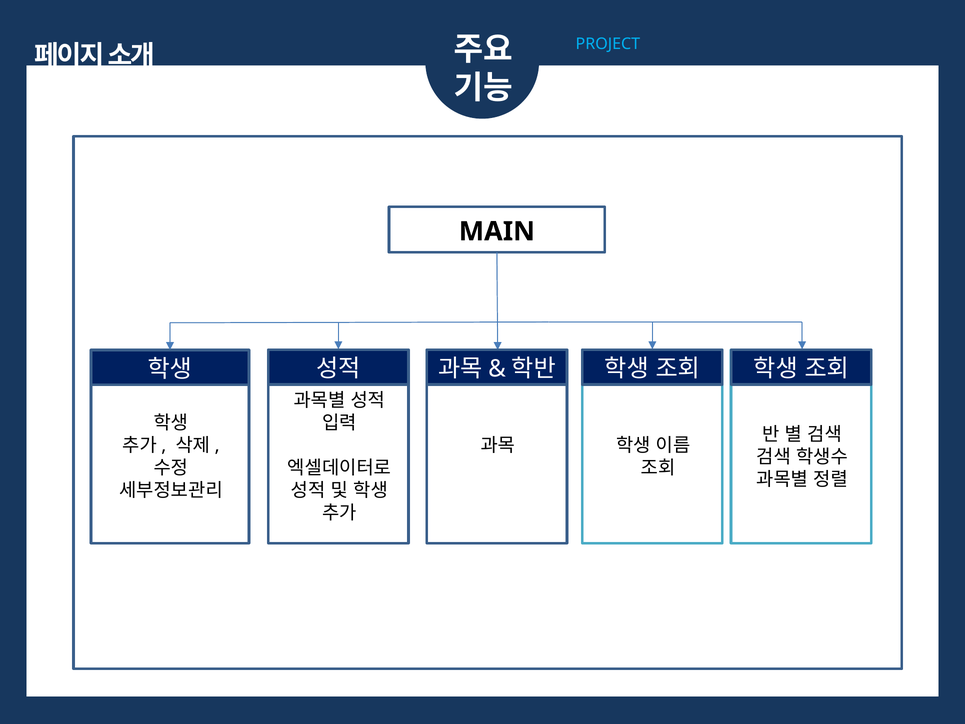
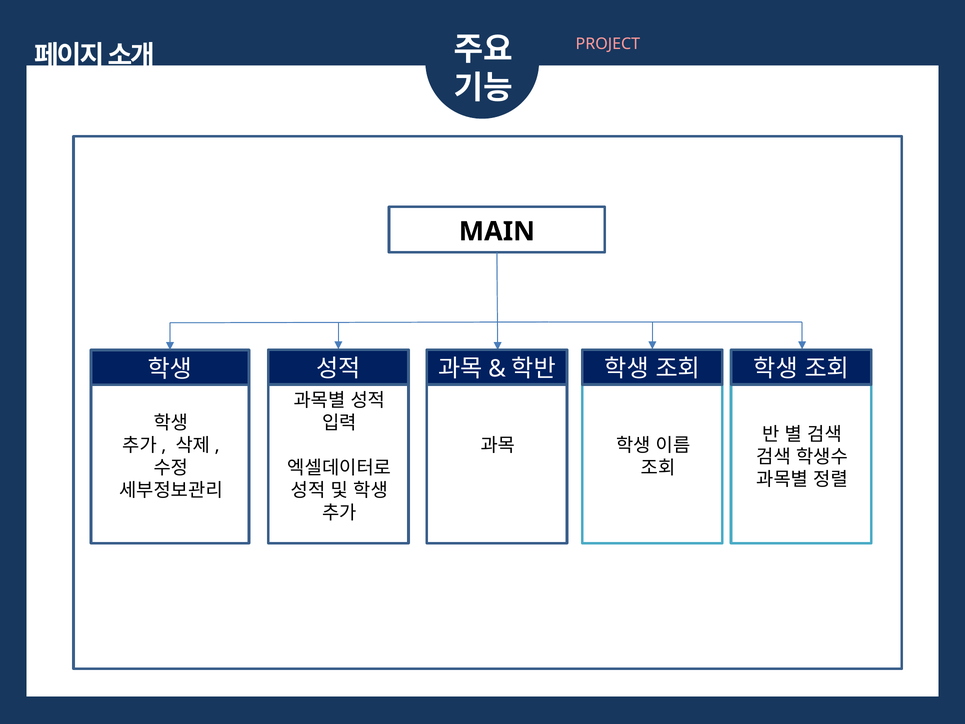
PROJECT colour: light blue -> pink
